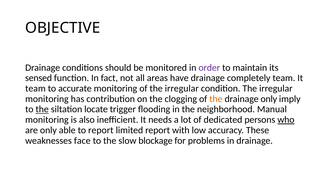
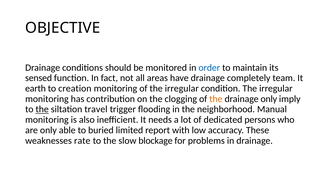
order colour: purple -> blue
team at (35, 89): team -> earth
accurate: accurate -> creation
locate: locate -> travel
who underline: present -> none
to report: report -> buried
face: face -> rate
